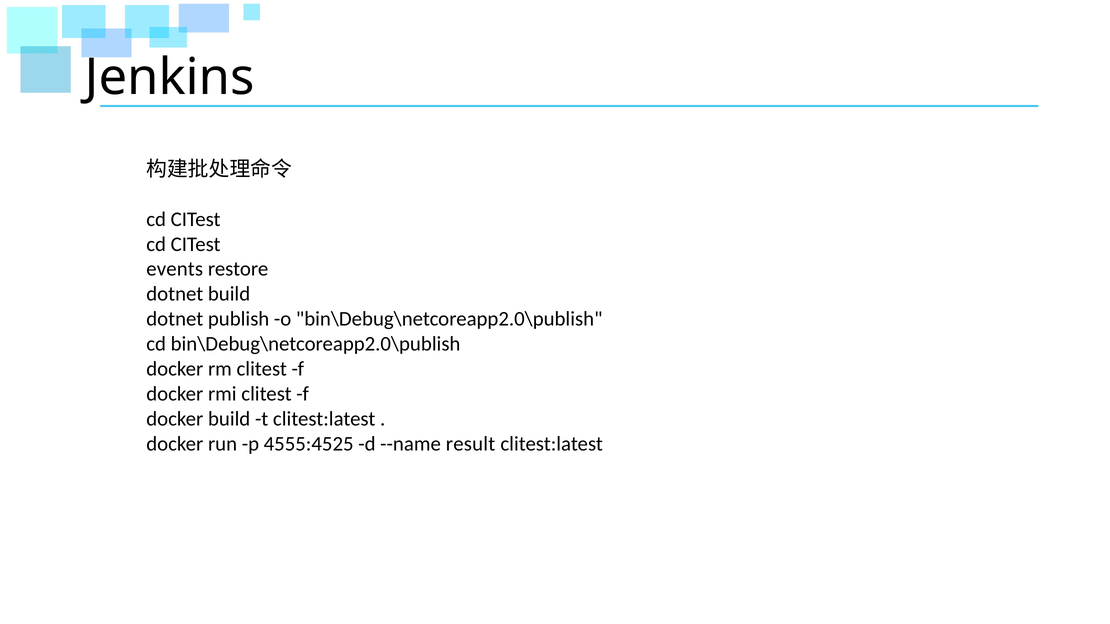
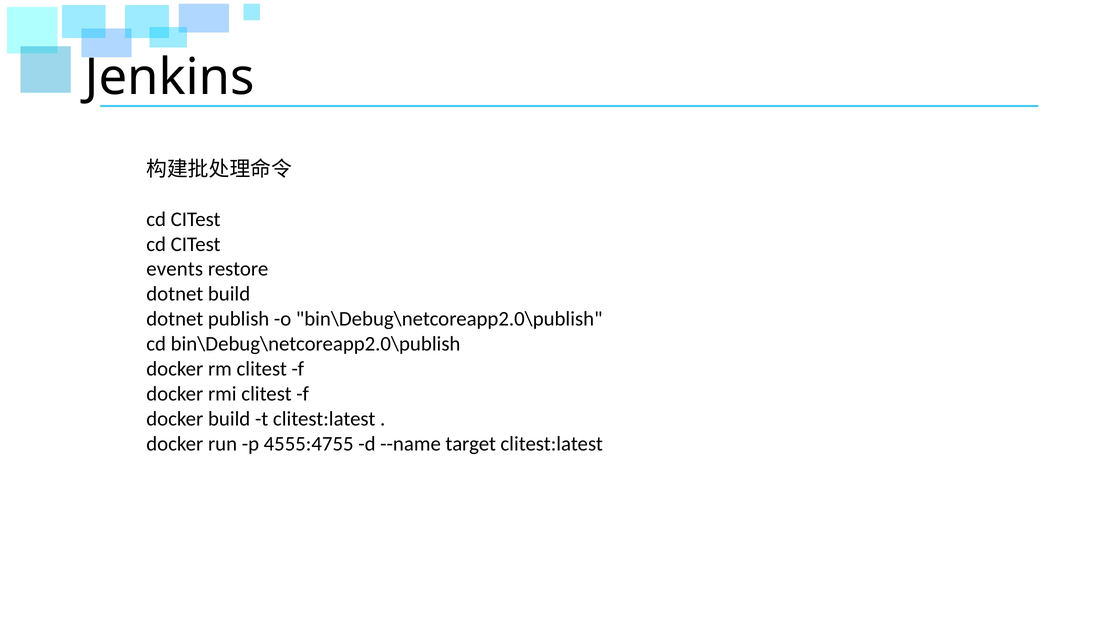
4555:4525: 4555:4525 -> 4555:4755
result: result -> target
